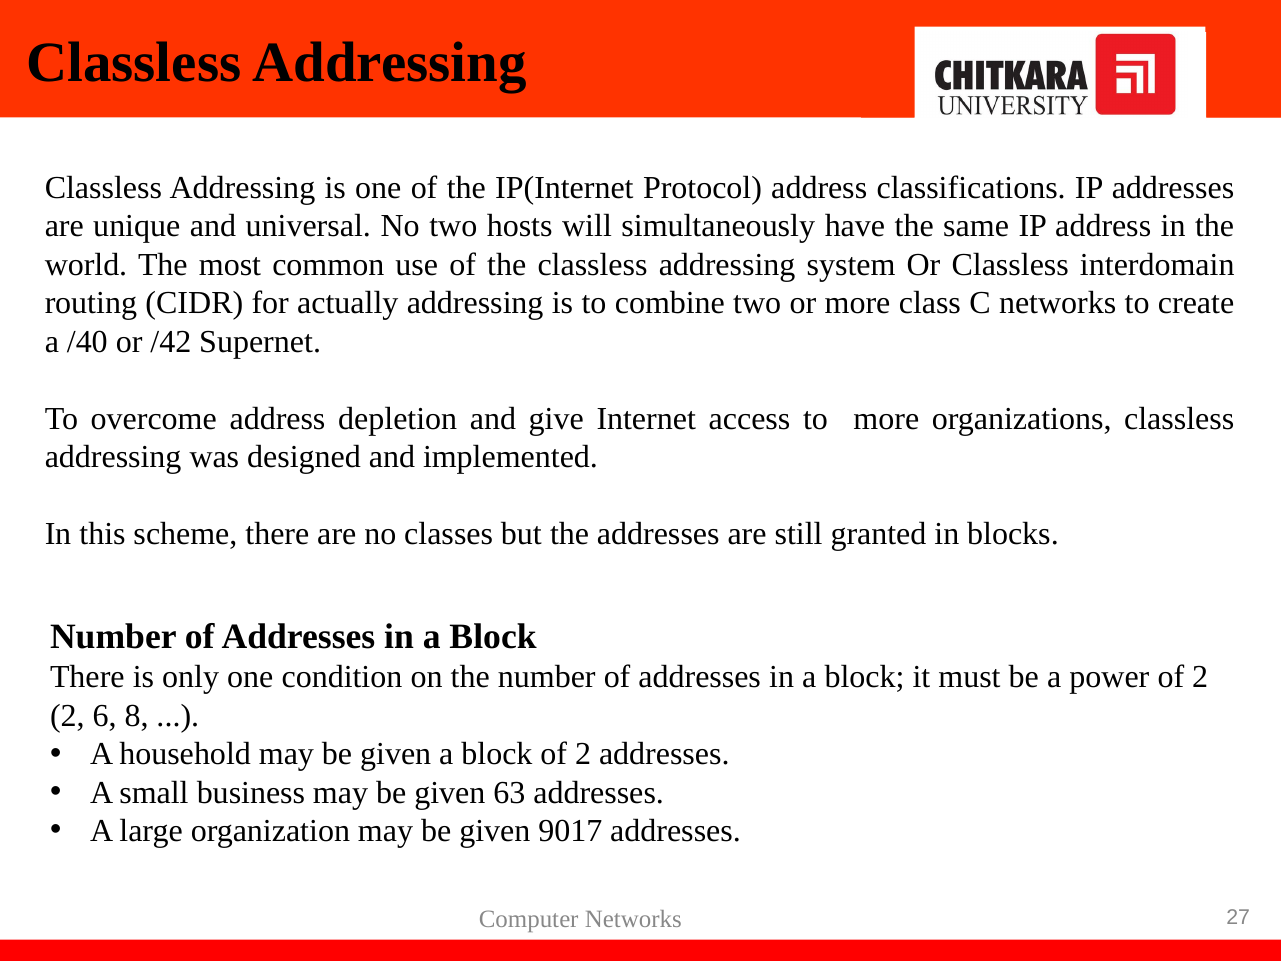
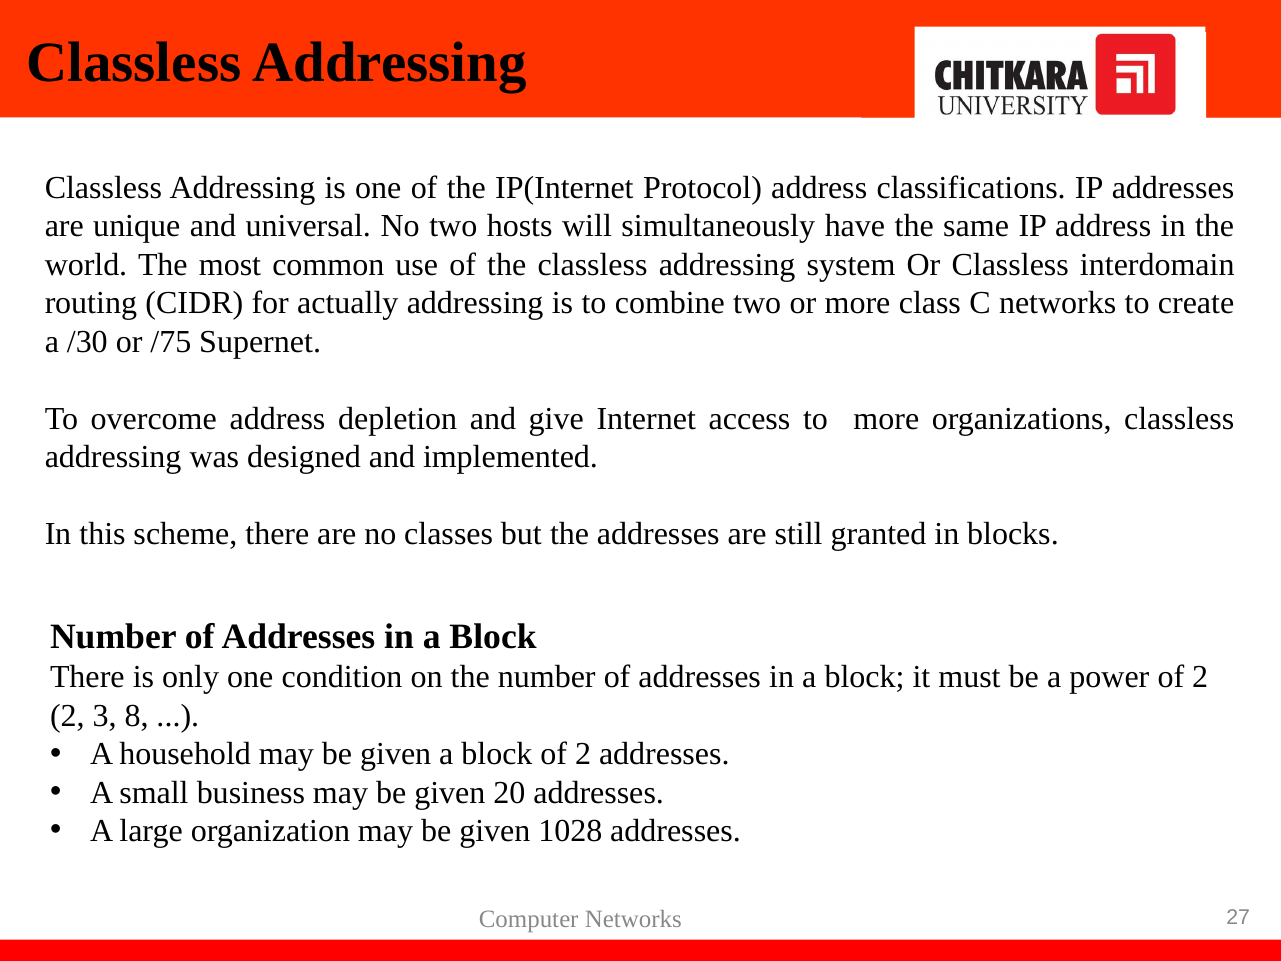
/40: /40 -> /30
/42: /42 -> /75
6: 6 -> 3
63: 63 -> 20
9017: 9017 -> 1028
